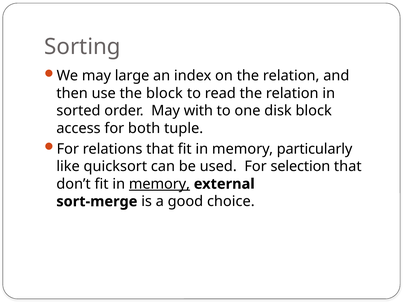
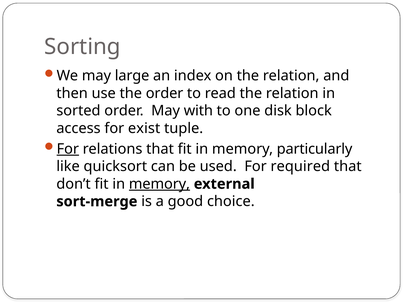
the block: block -> order
both: both -> exist
For at (68, 149) underline: none -> present
selection: selection -> required
